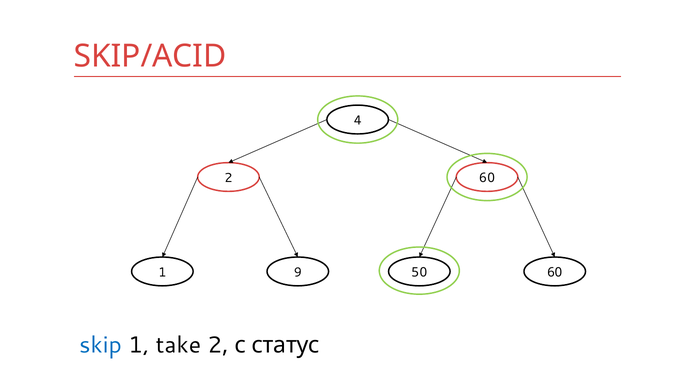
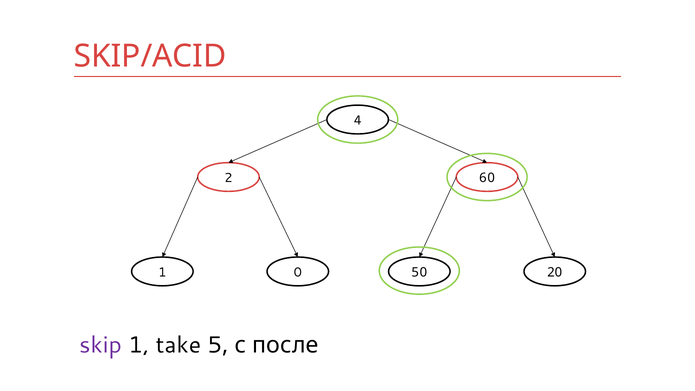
9: 9 -> 0
50 60: 60 -> 20
skip colour: blue -> purple
take 2: 2 -> 5
статус: статус -> после
